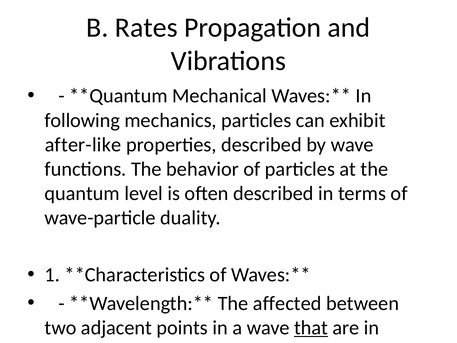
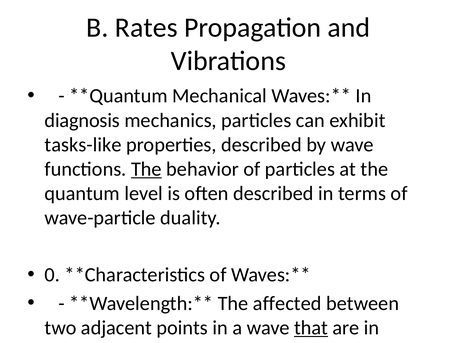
following: following -> diagnosis
after-like: after-like -> tasks-like
The at (146, 169) underline: none -> present
1: 1 -> 0
